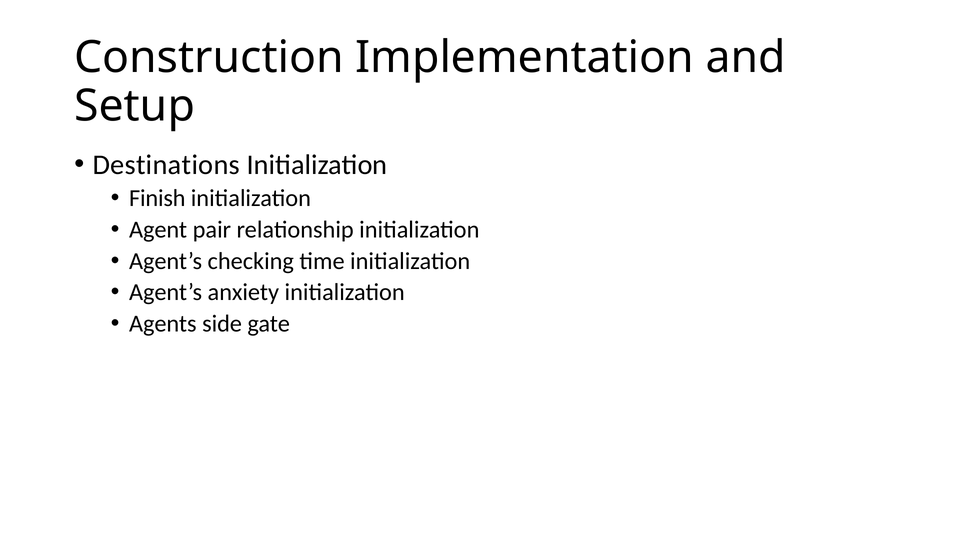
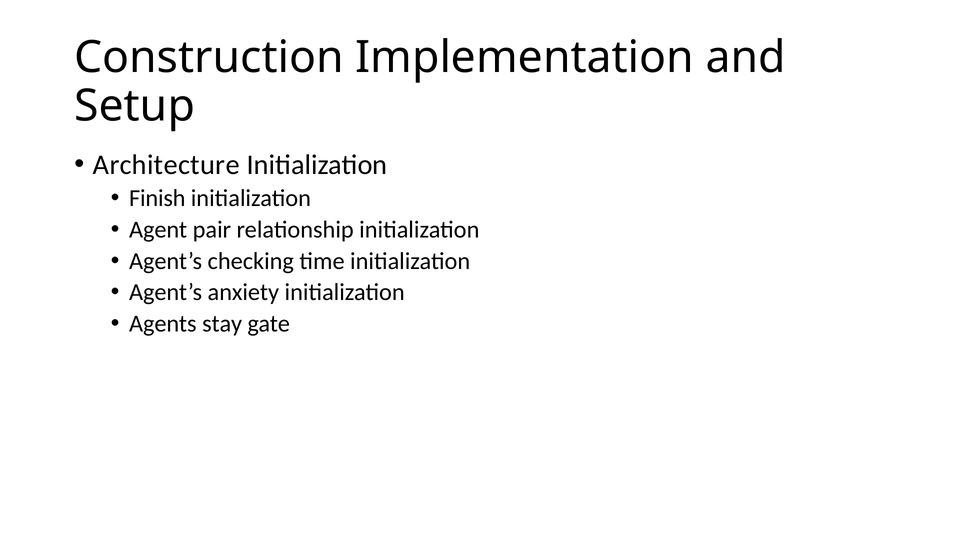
Destinations: Destinations -> Architecture
side: side -> stay
